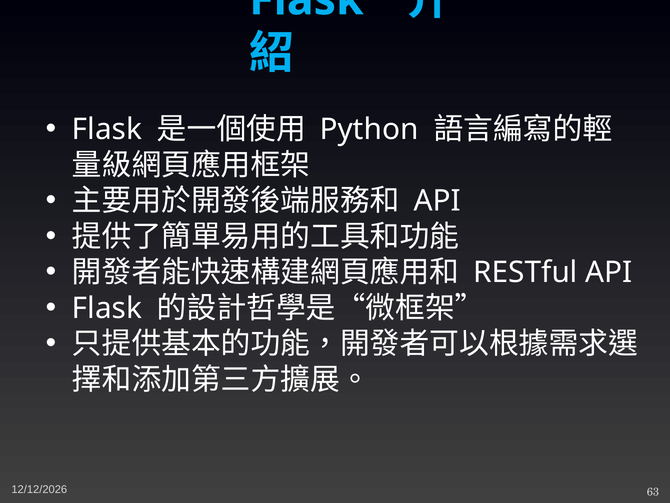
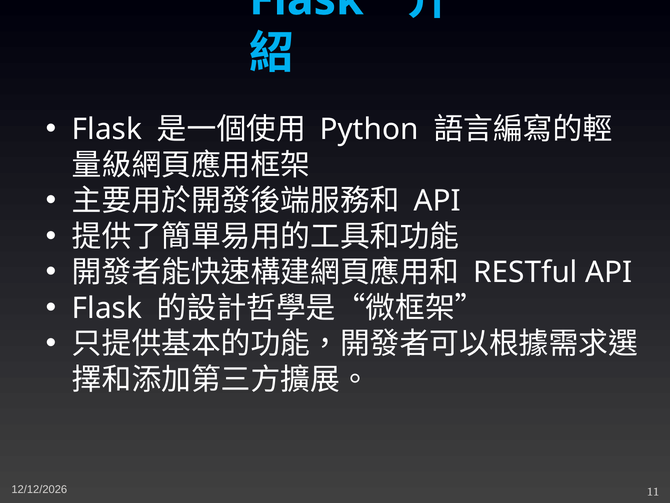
63: 63 -> 11
